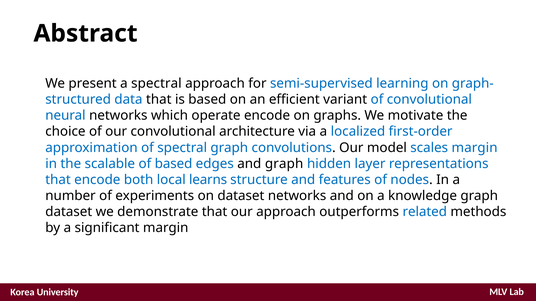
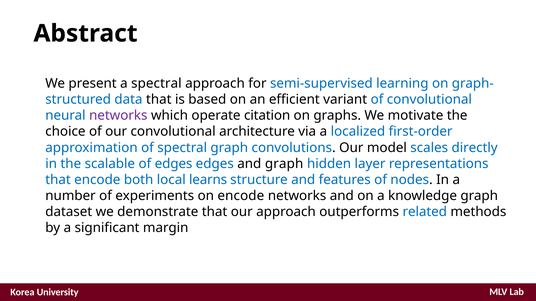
networks at (118, 116) colour: black -> purple
operate encode: encode -> citation
scales margin: margin -> directly
of based: based -> edges
on dataset: dataset -> encode
